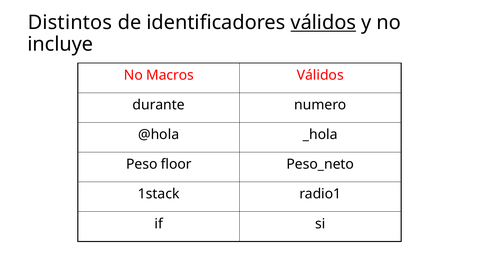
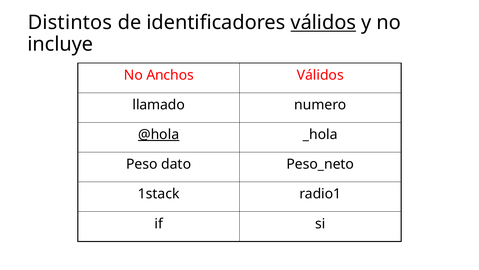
Macros: Macros -> Anchos
durante: durante -> llamado
@hola underline: none -> present
floor: floor -> dato
